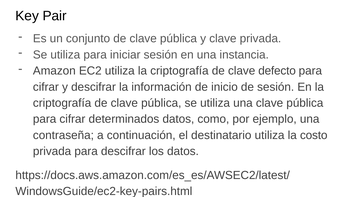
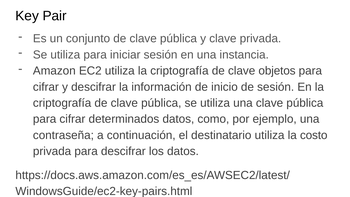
defecto: defecto -> objetos
